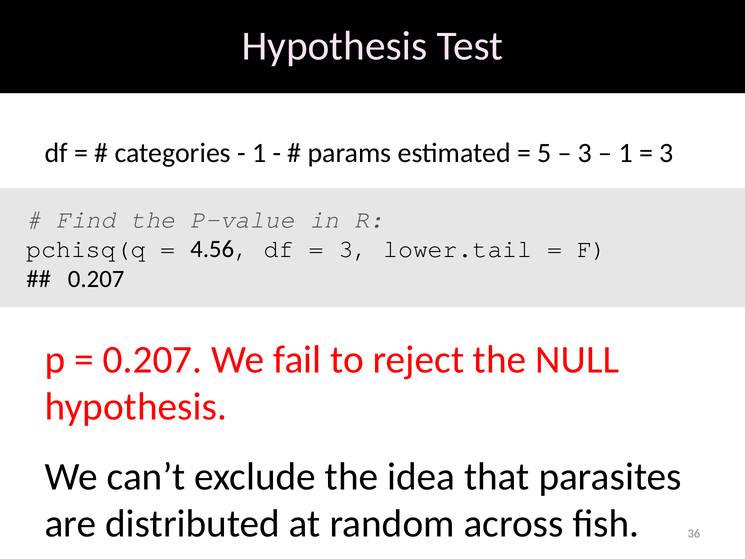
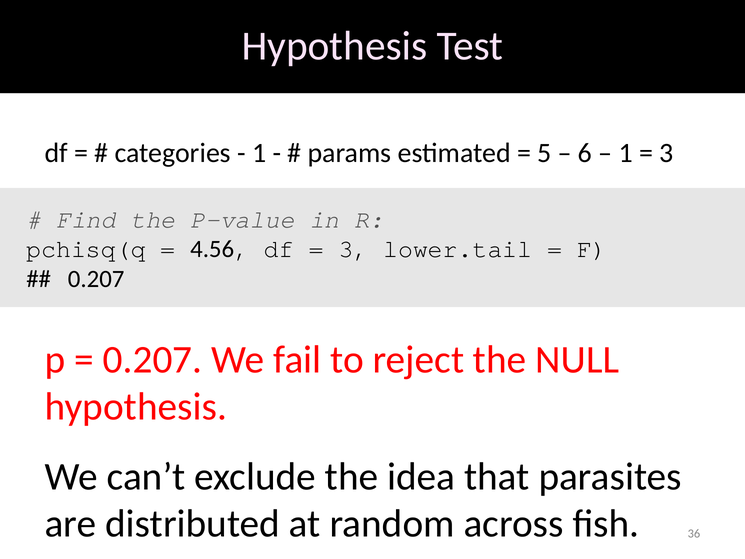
3 at (585, 153): 3 -> 6
